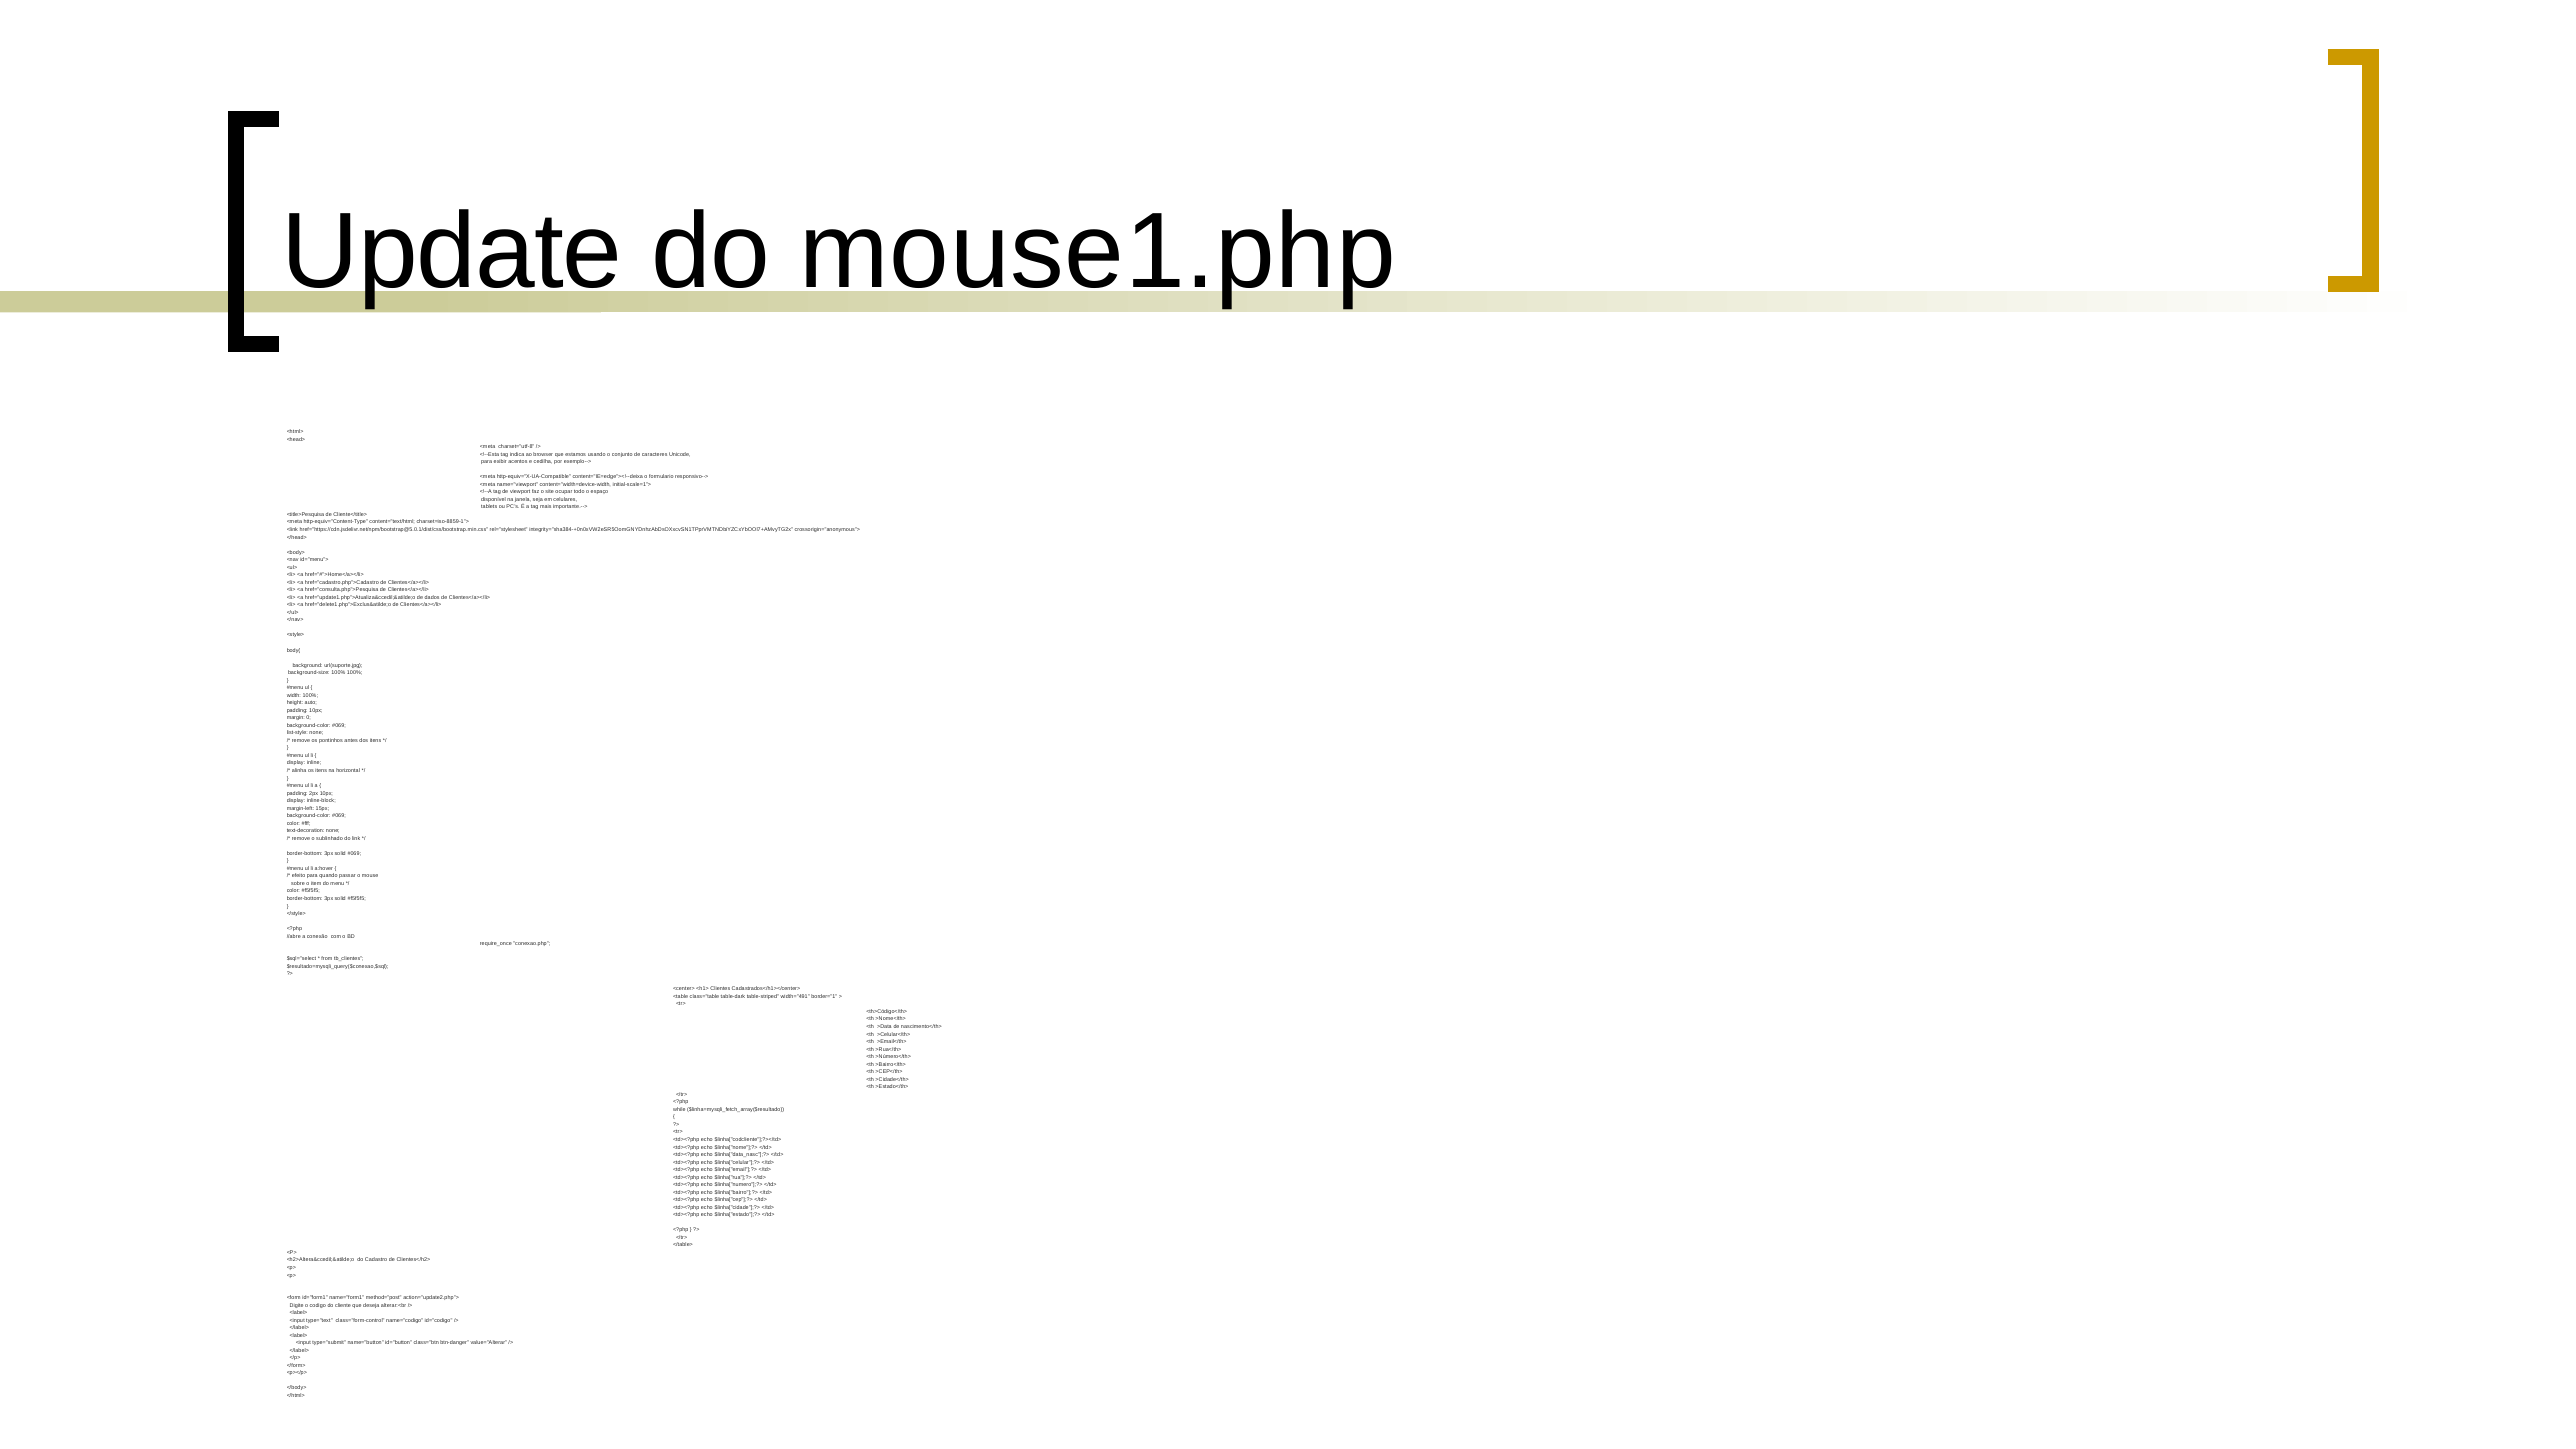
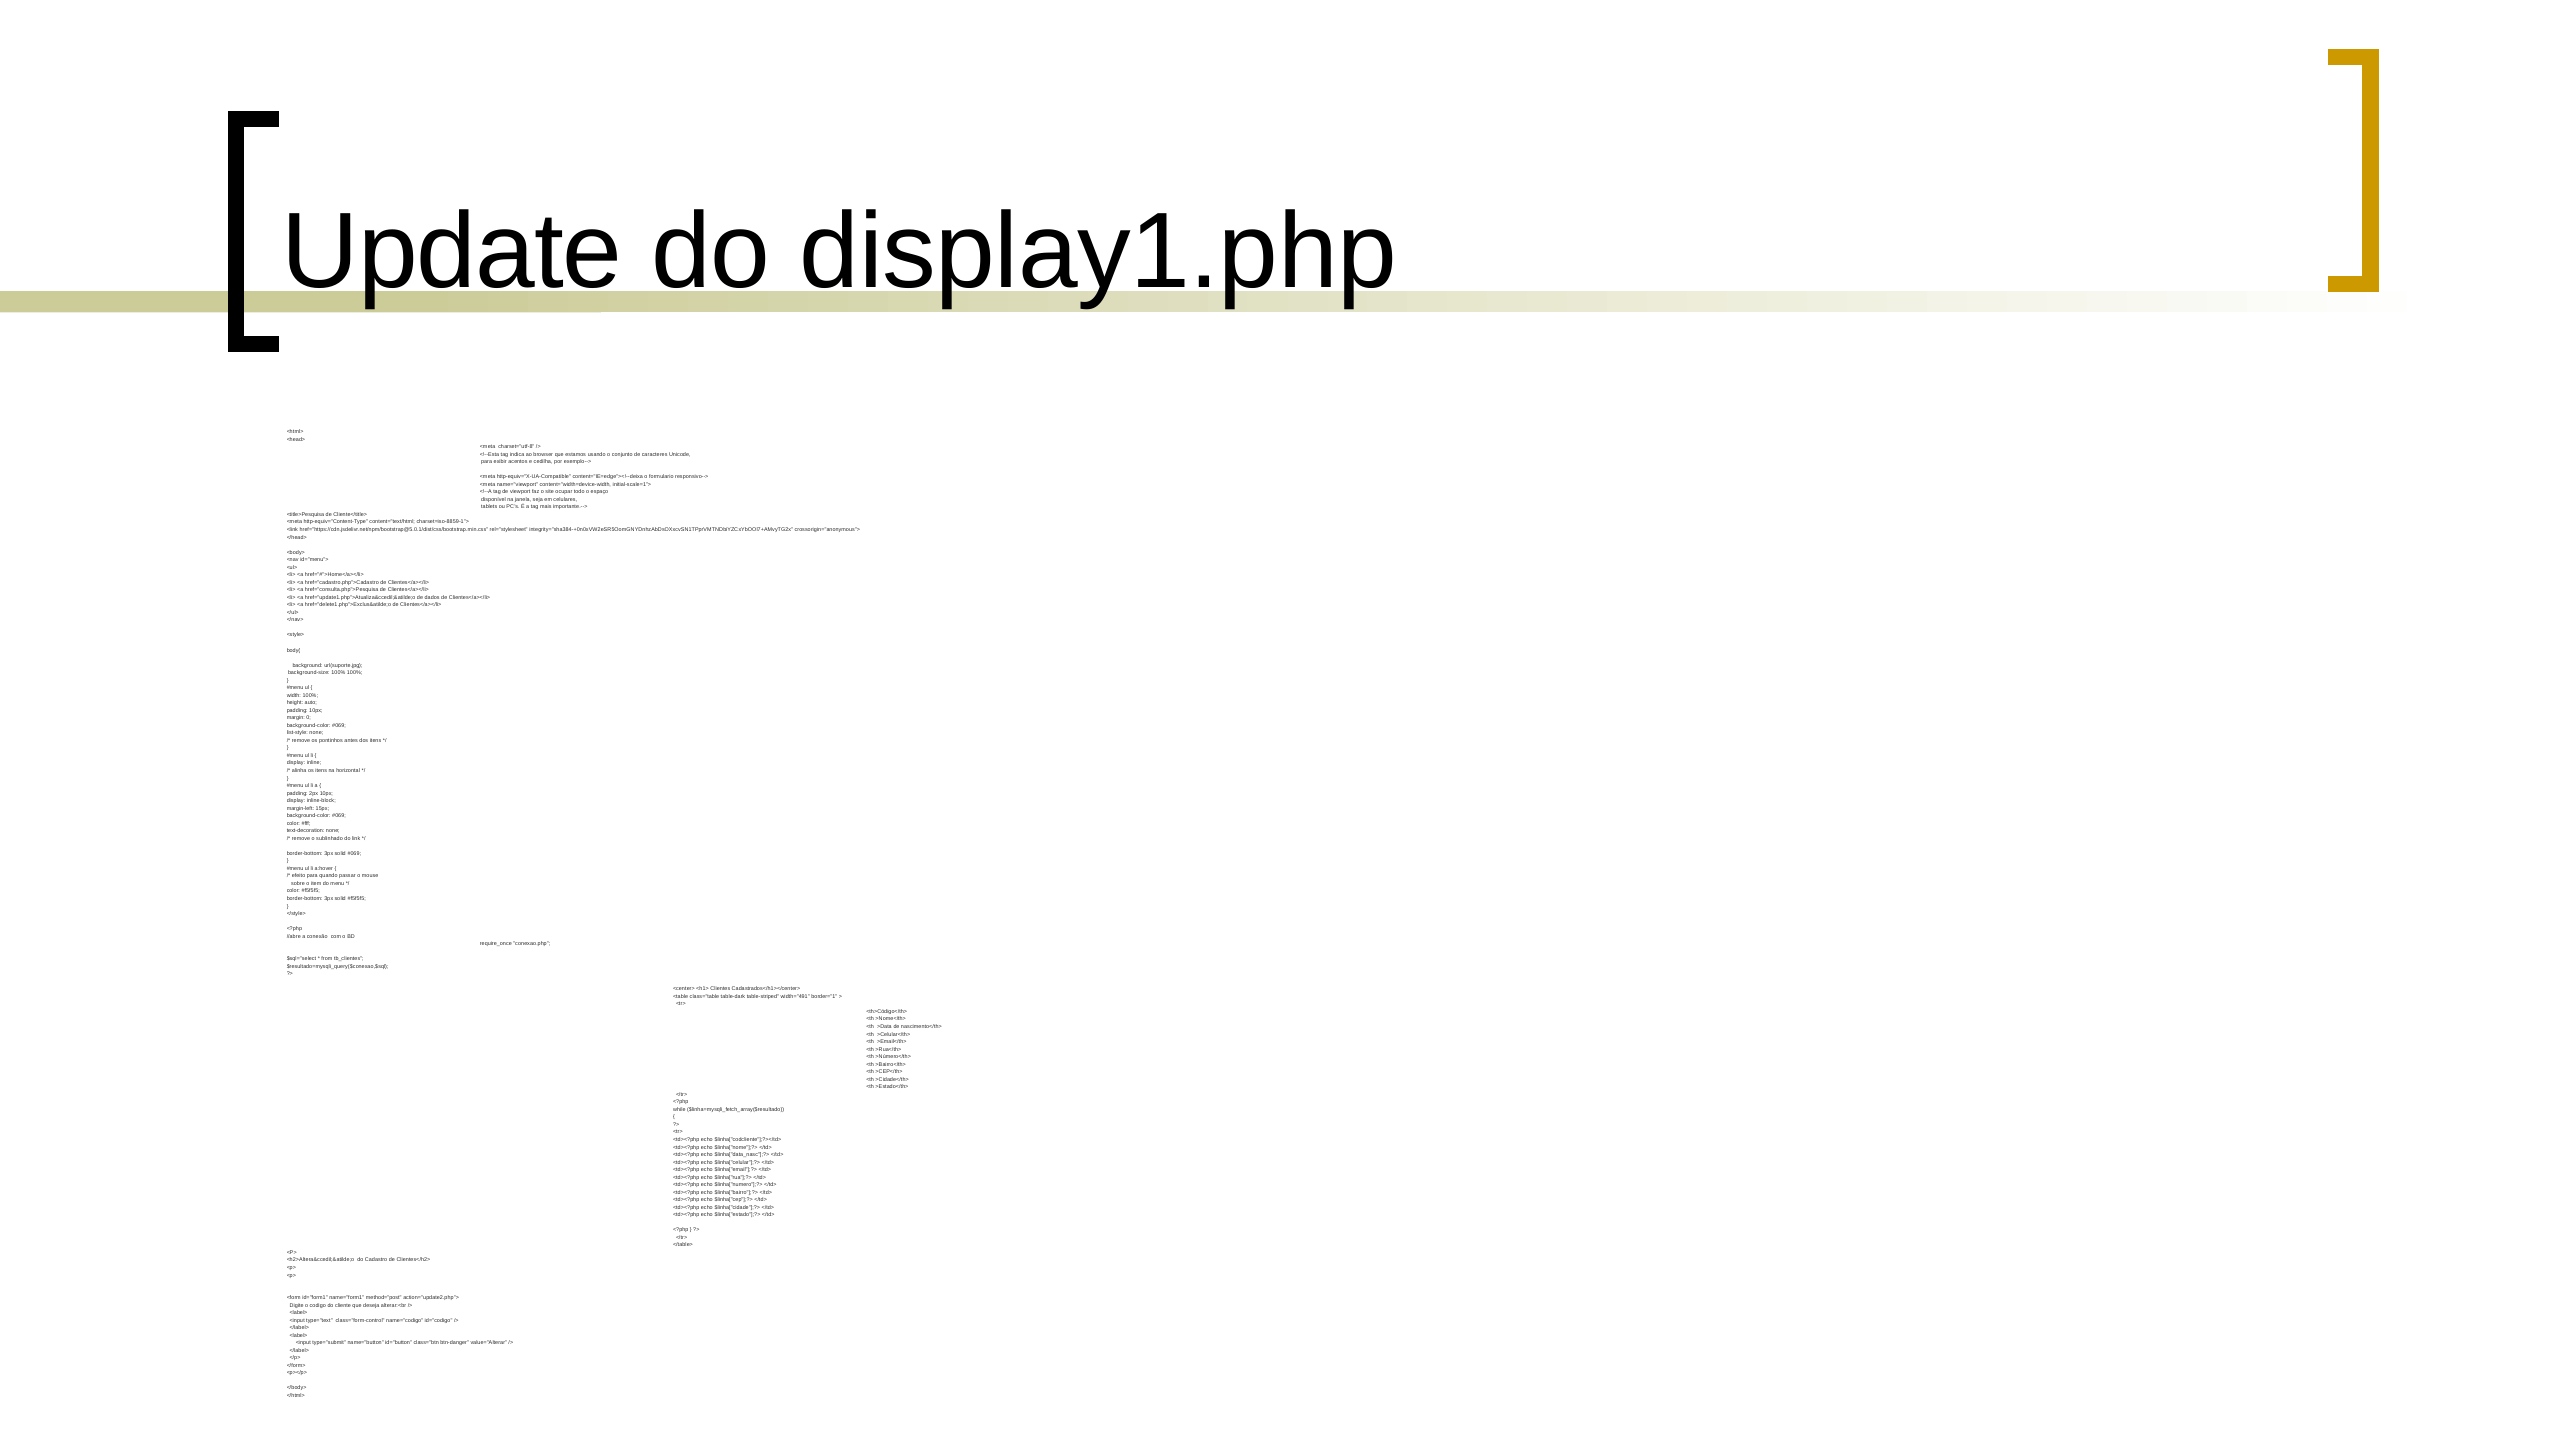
mouse1.php: mouse1.php -> display1.php
